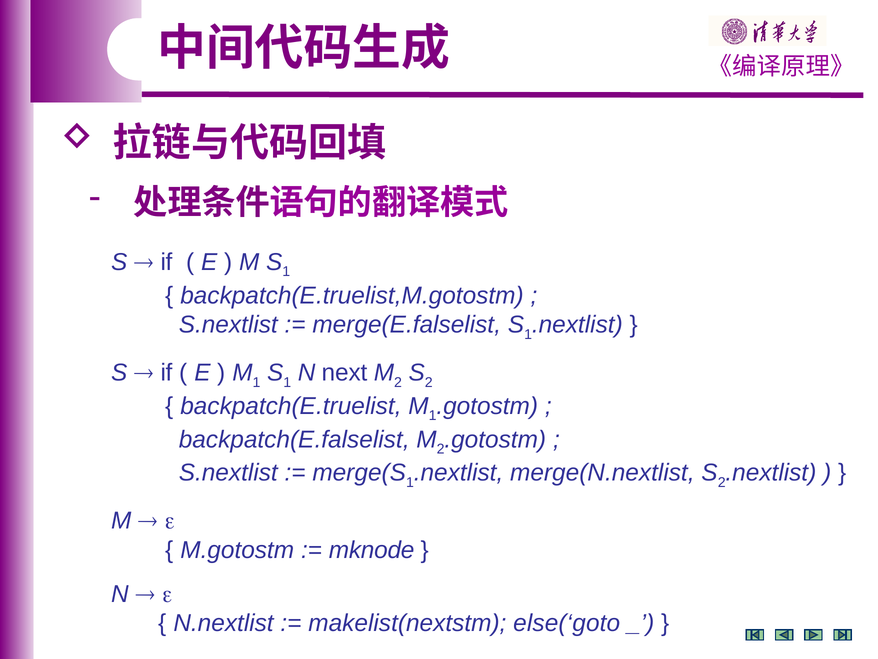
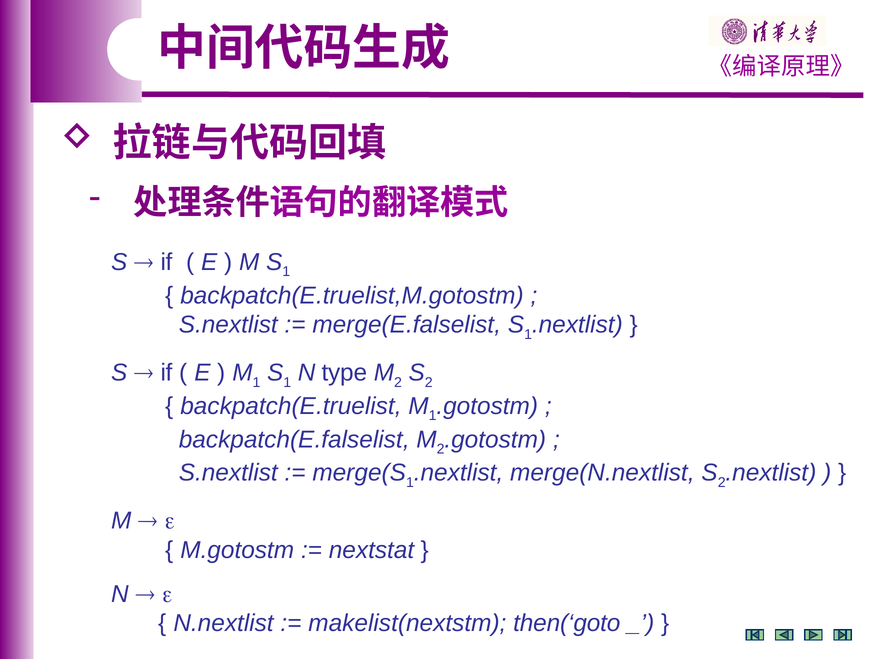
next: next -> type
mknode: mknode -> nextstat
else(‘goto: else(‘goto -> then(‘goto
